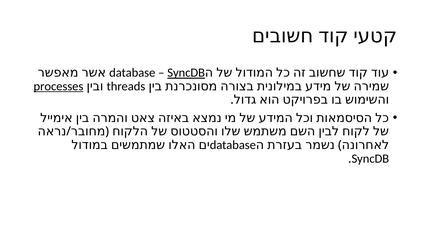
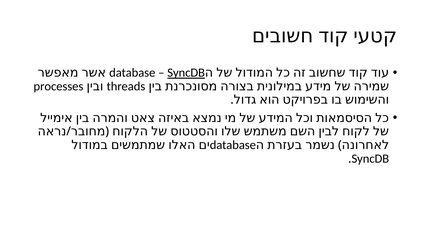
processes underline: present -> none
